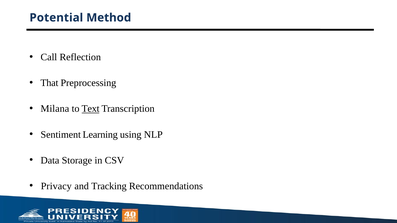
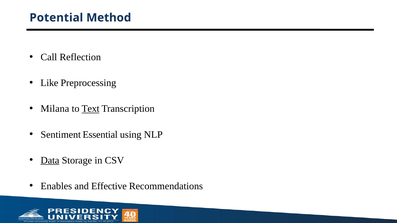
That: That -> Like
Learning: Learning -> Essential
Data underline: none -> present
Privacy: Privacy -> Enables
Tracking: Tracking -> Effective
